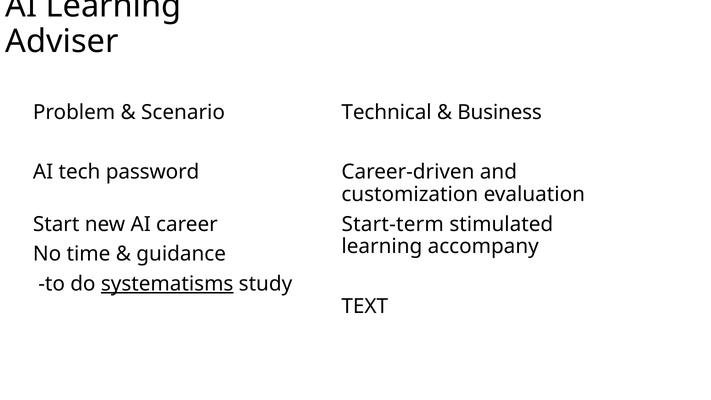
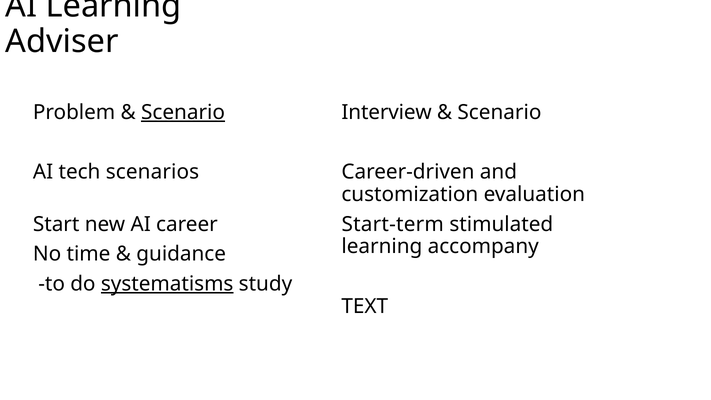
Technical: Technical -> Interview
Business at (500, 112): Business -> Scenario
Scenario at (183, 112) underline: none -> present
password: password -> scenarios
